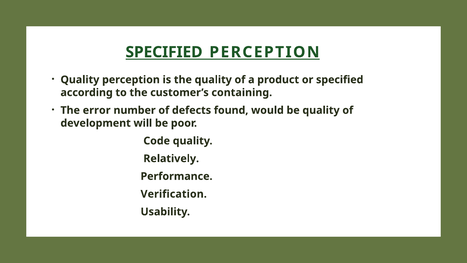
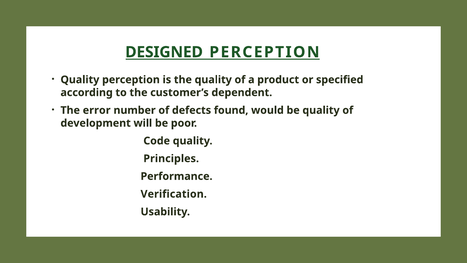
SPECIFIED at (164, 52): SPECIFIED -> DESIGNED
containing: containing -> dependent
Relatively: Relatively -> Principles
